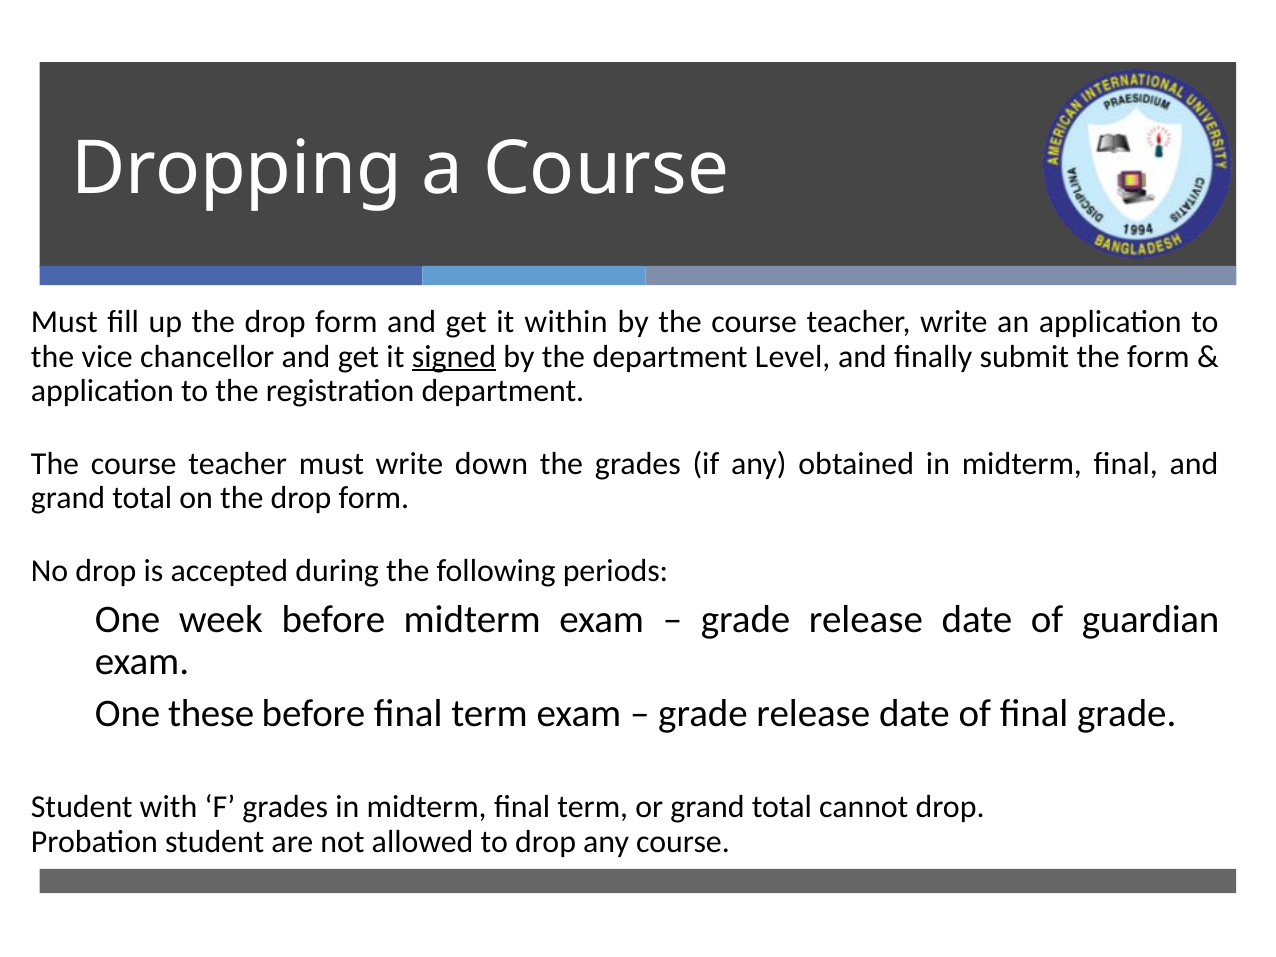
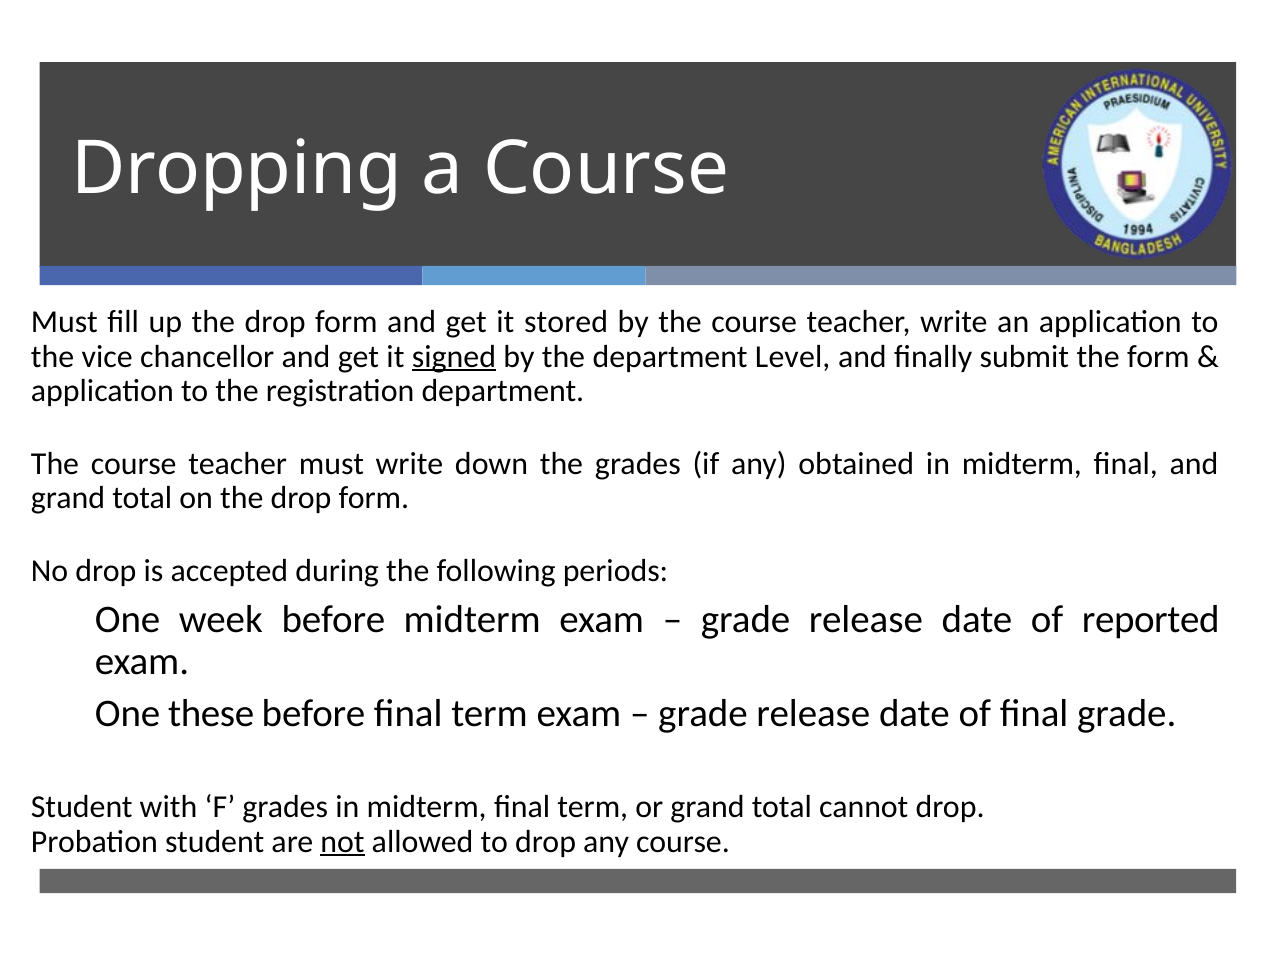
within: within -> stored
guardian: guardian -> reported
not underline: none -> present
